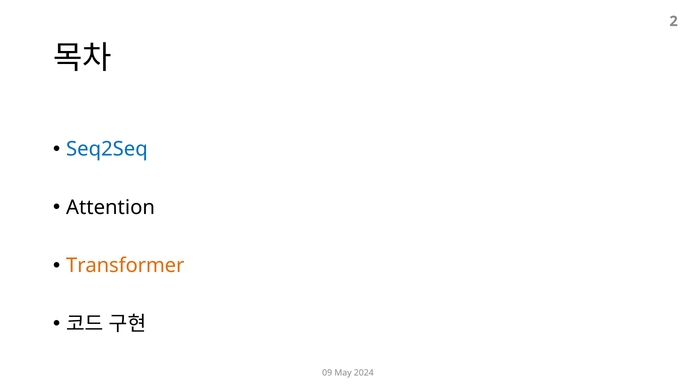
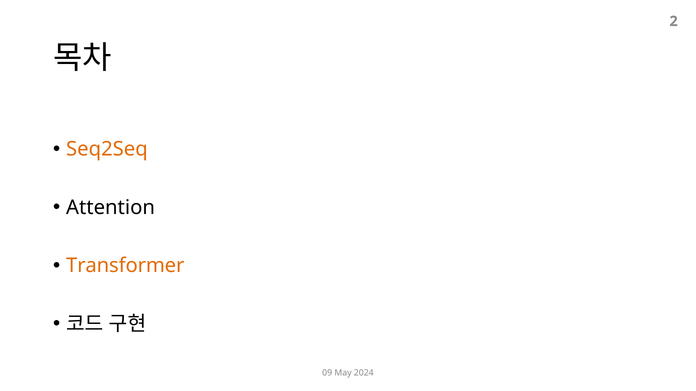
Seq2Seq colour: blue -> orange
